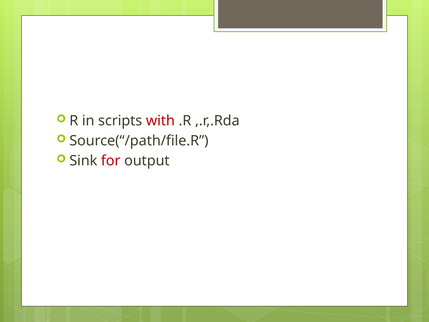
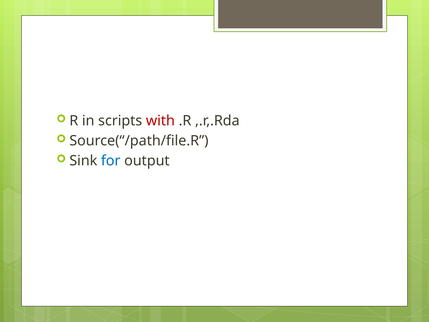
for colour: red -> blue
